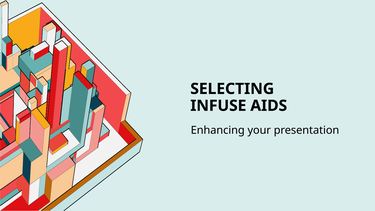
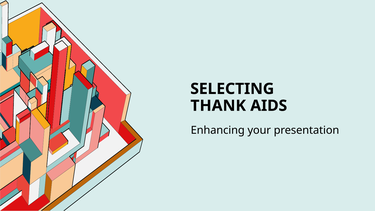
INFUSE: INFUSE -> THANK
